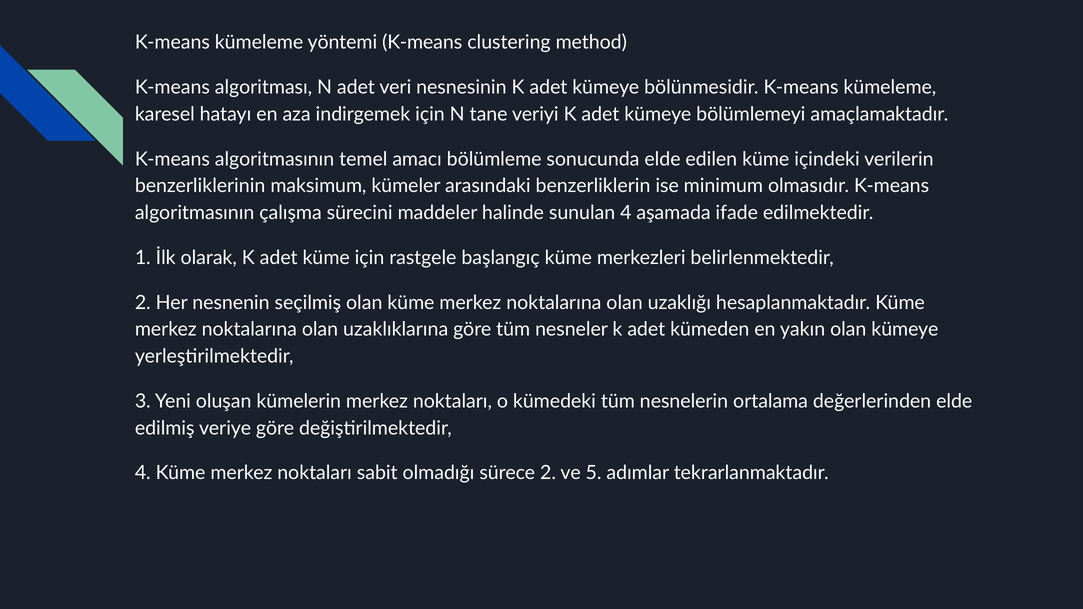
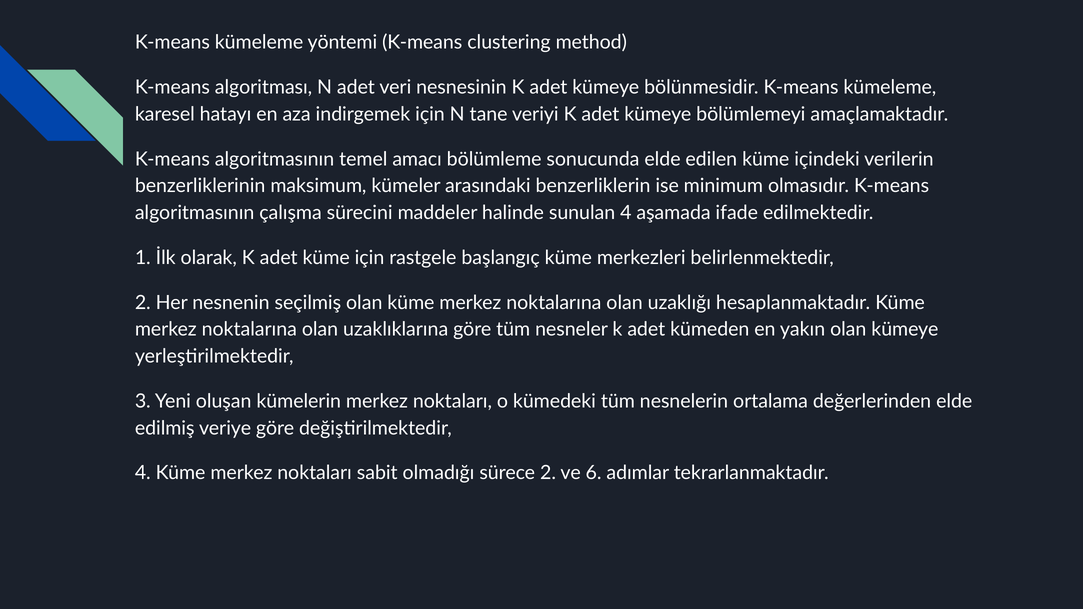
5: 5 -> 6
